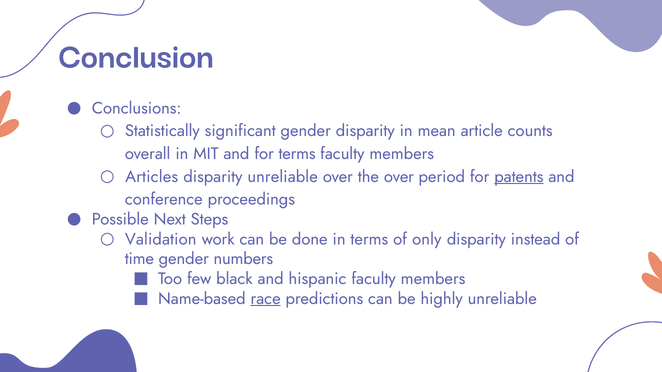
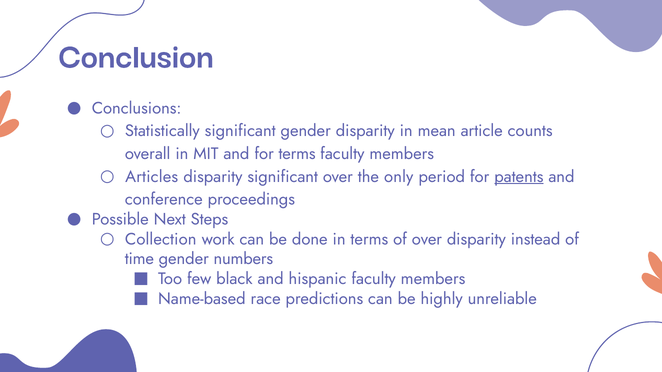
disparity unreliable: unreliable -> significant
the over: over -> only
Validation: Validation -> Collection
of only: only -> over
race underline: present -> none
